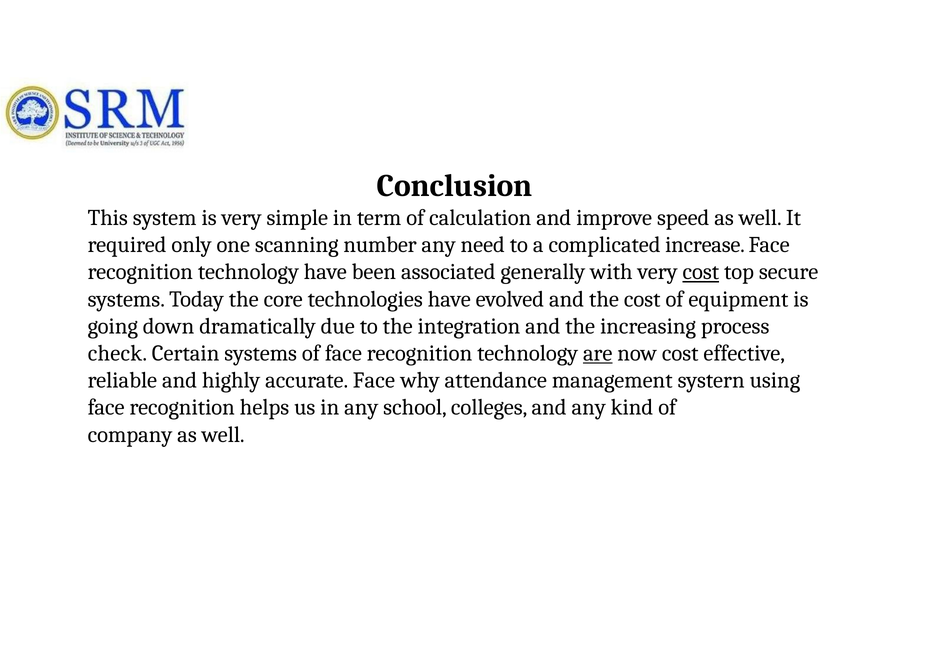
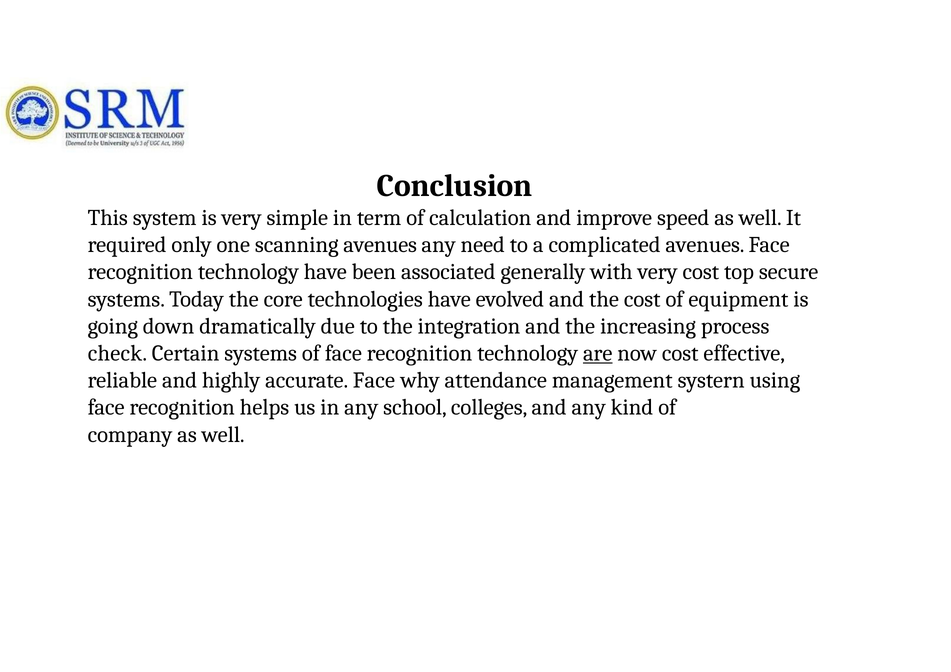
scanning number: number -> avenues
complicated increase: increase -> avenues
cost at (701, 272) underline: present -> none
